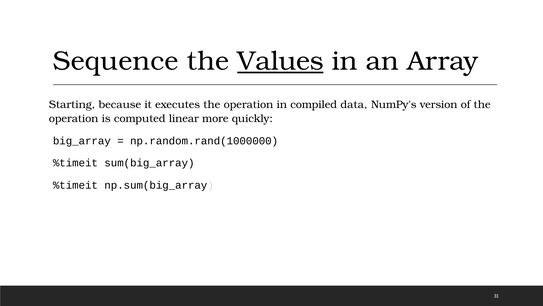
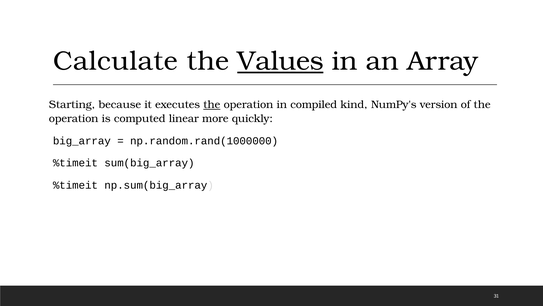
Sequence: Sequence -> Calculate
the at (212, 104) underline: none -> present
data: data -> kind
